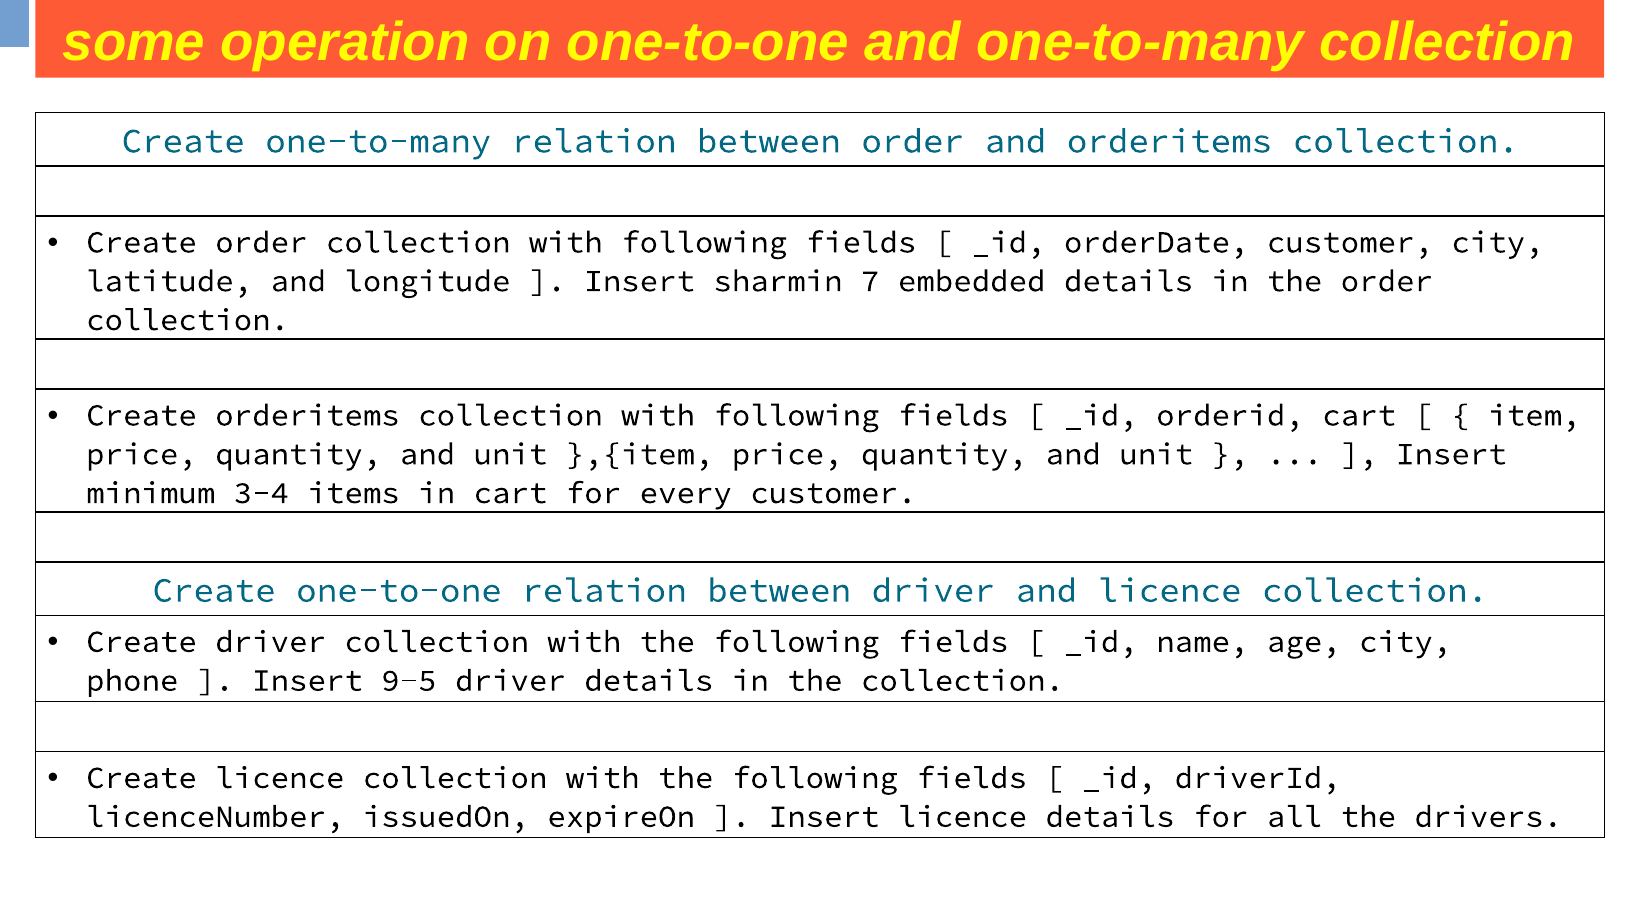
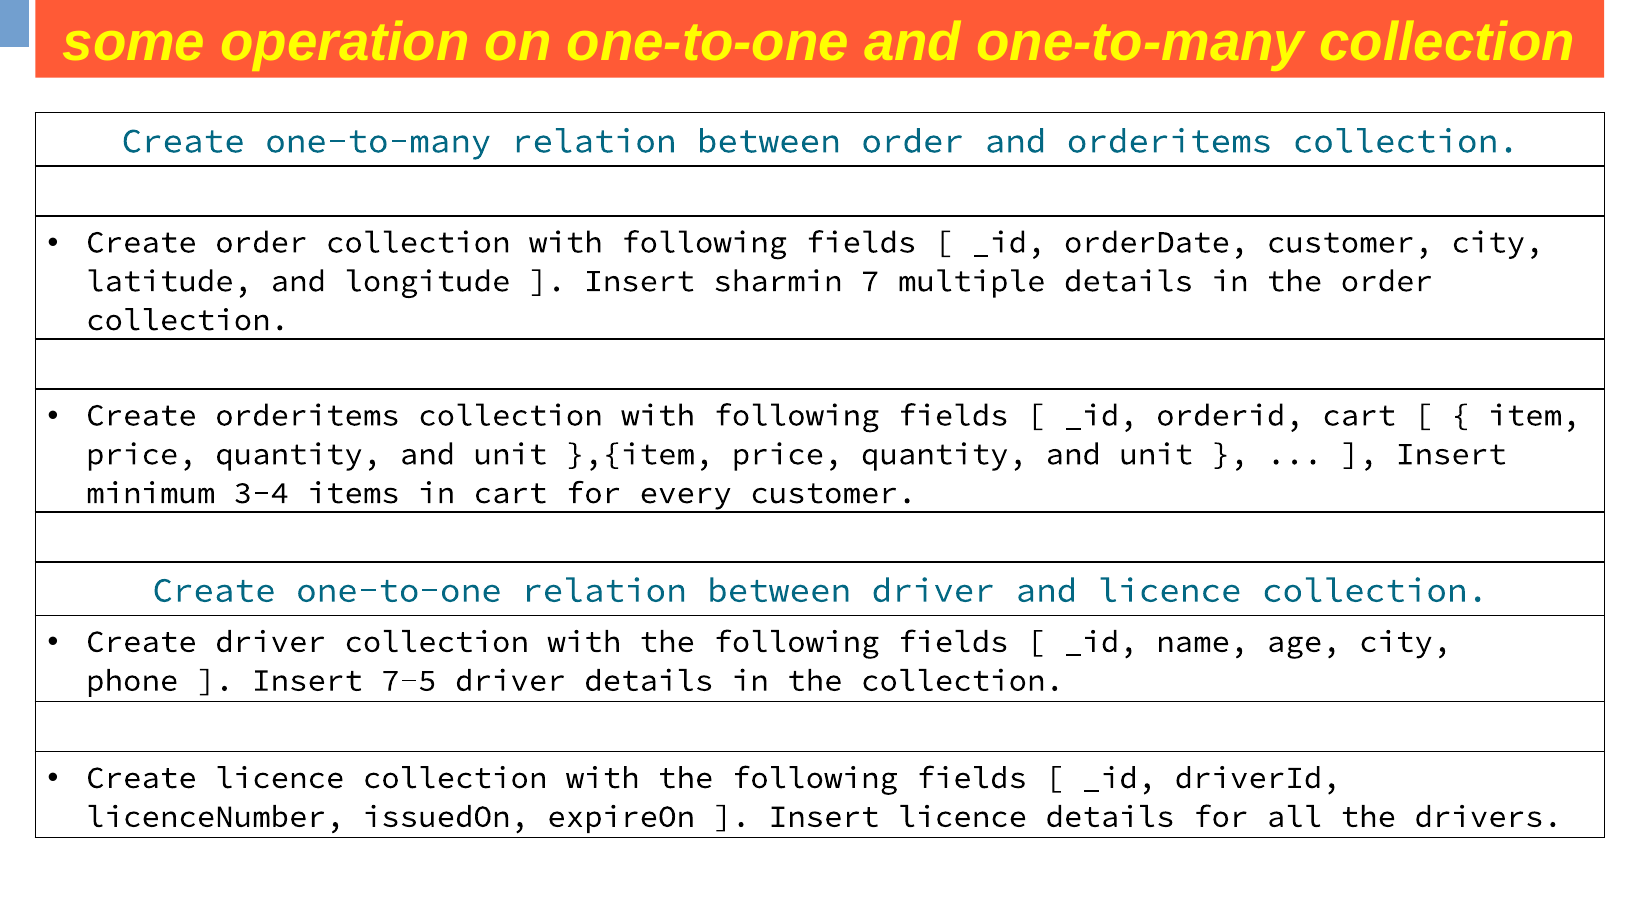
embedded: embedded -> multiple
9-5: 9-5 -> 7-5
